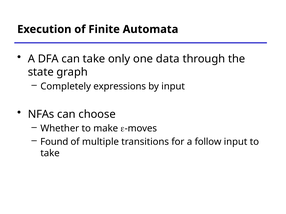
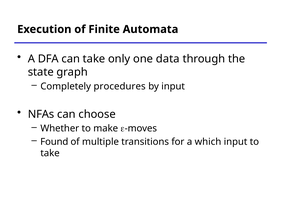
expressions: expressions -> procedures
follow: follow -> which
